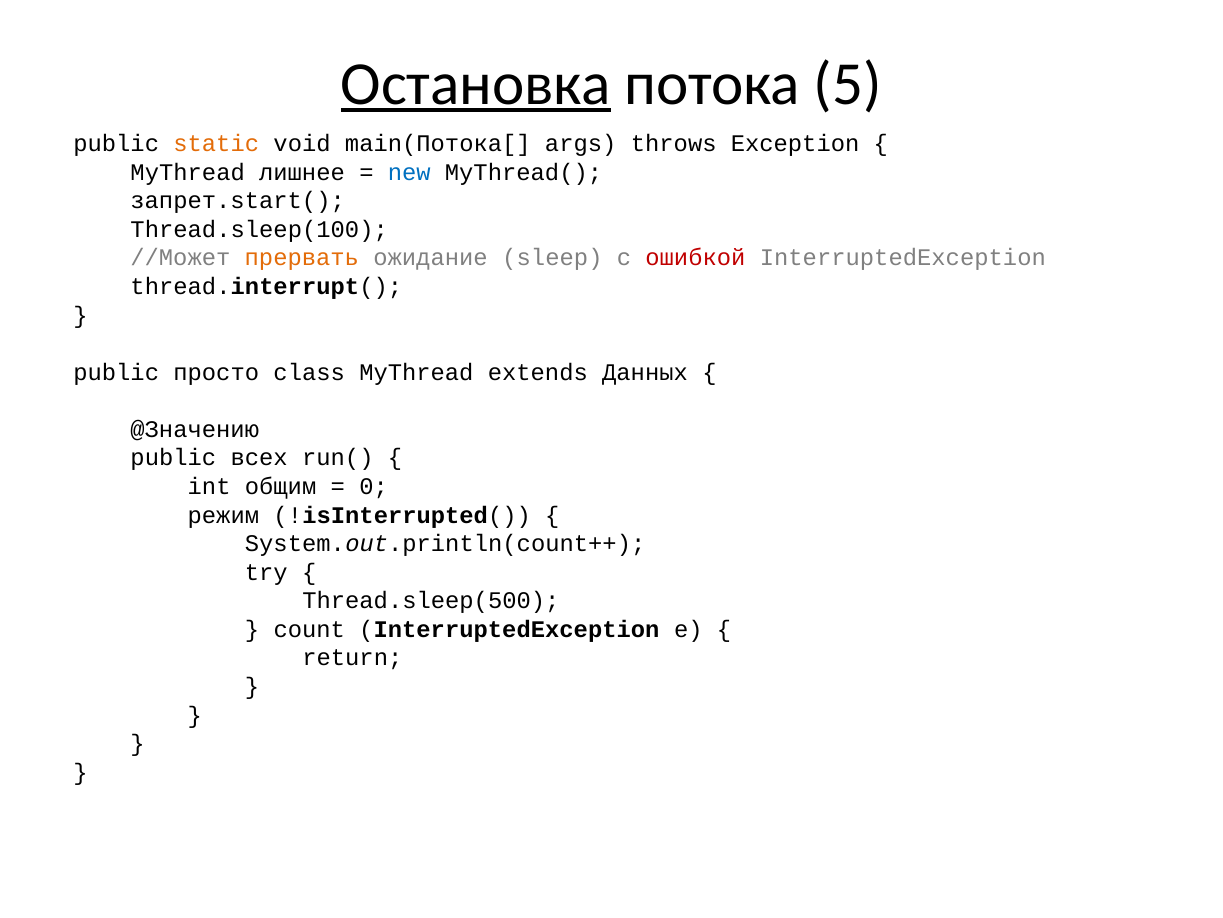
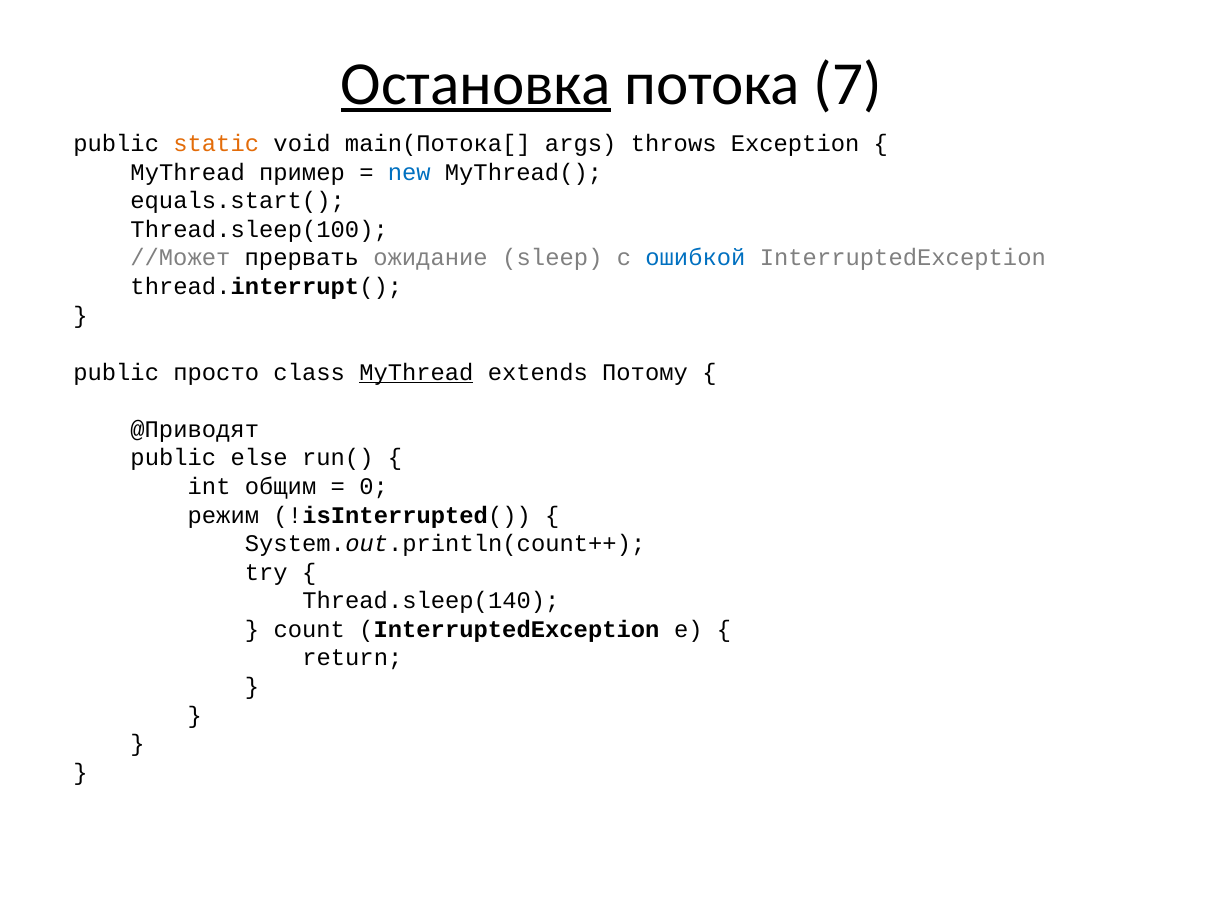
5: 5 -> 7
лишнее: лишнее -> пример
запрет.start(: запрет.start( -> equals.start(
прервать colour: orange -> black
ошибкой colour: red -> blue
MyThread at (416, 372) underline: none -> present
Данных: Данных -> Потому
@Значению: @Значению -> @Приводят
всех: всех -> else
Thread.sleep(500: Thread.sleep(500 -> Thread.sleep(140
